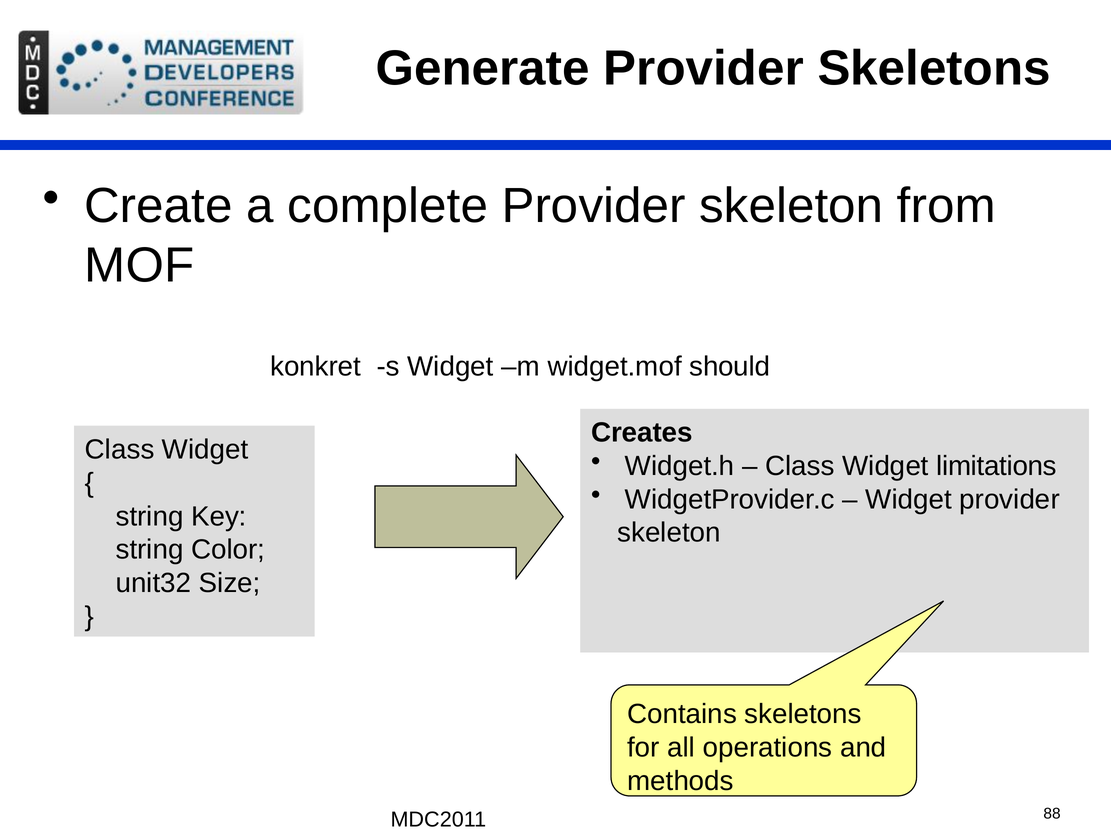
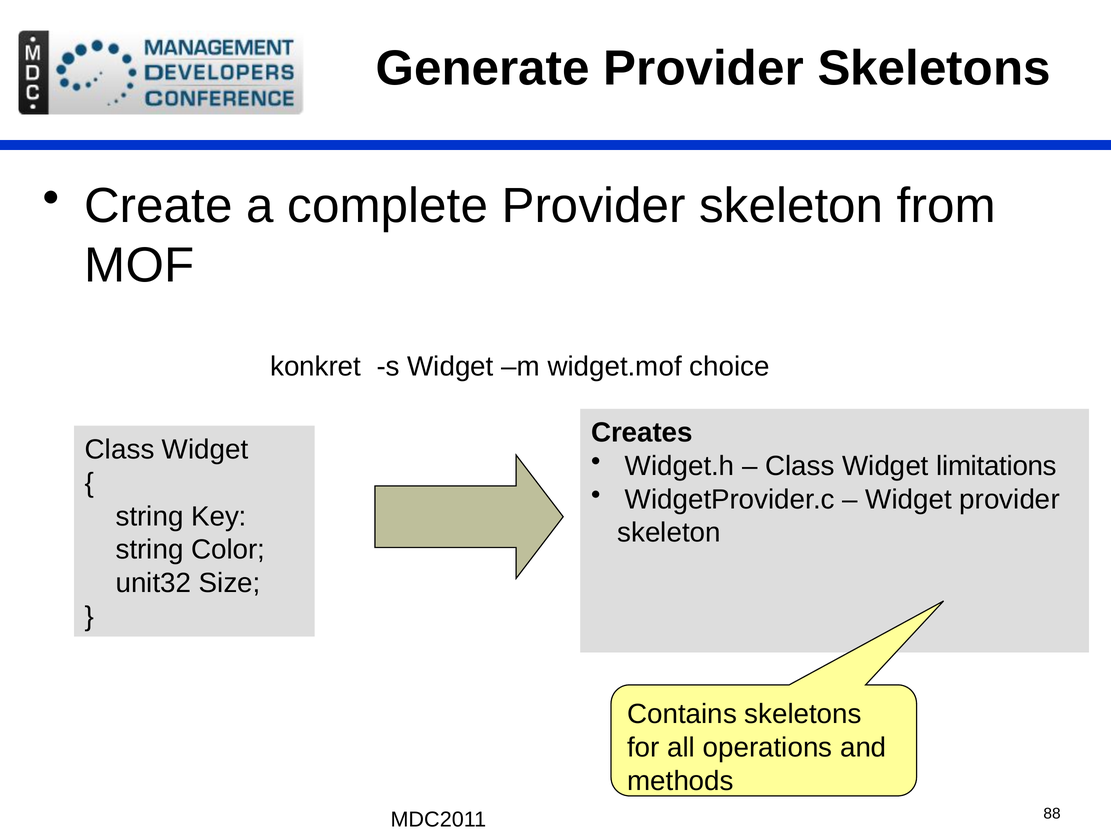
should: should -> choice
